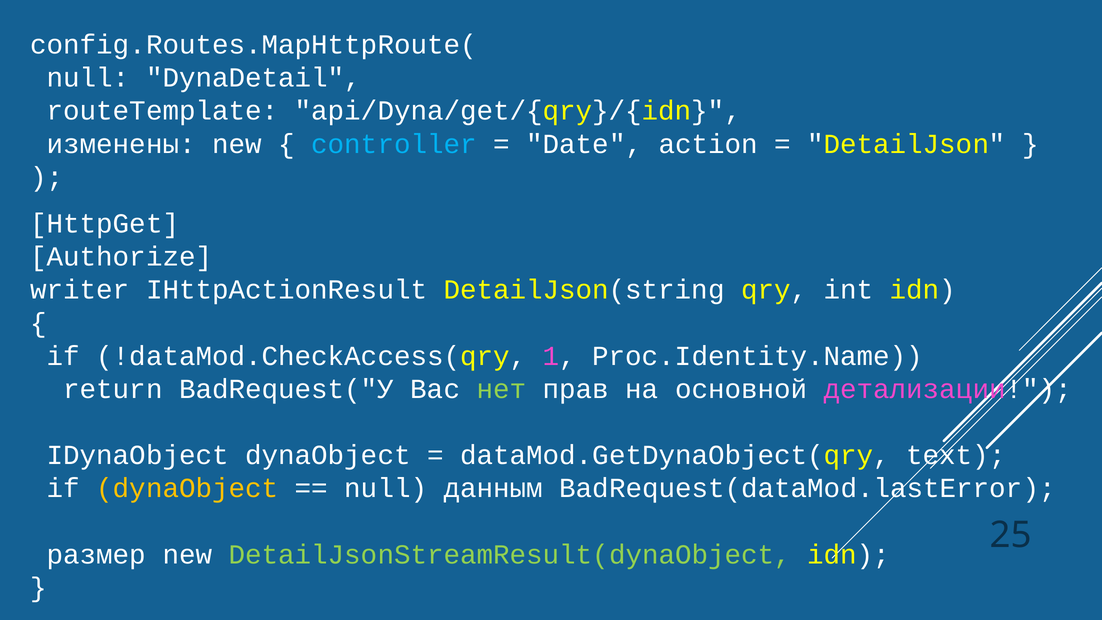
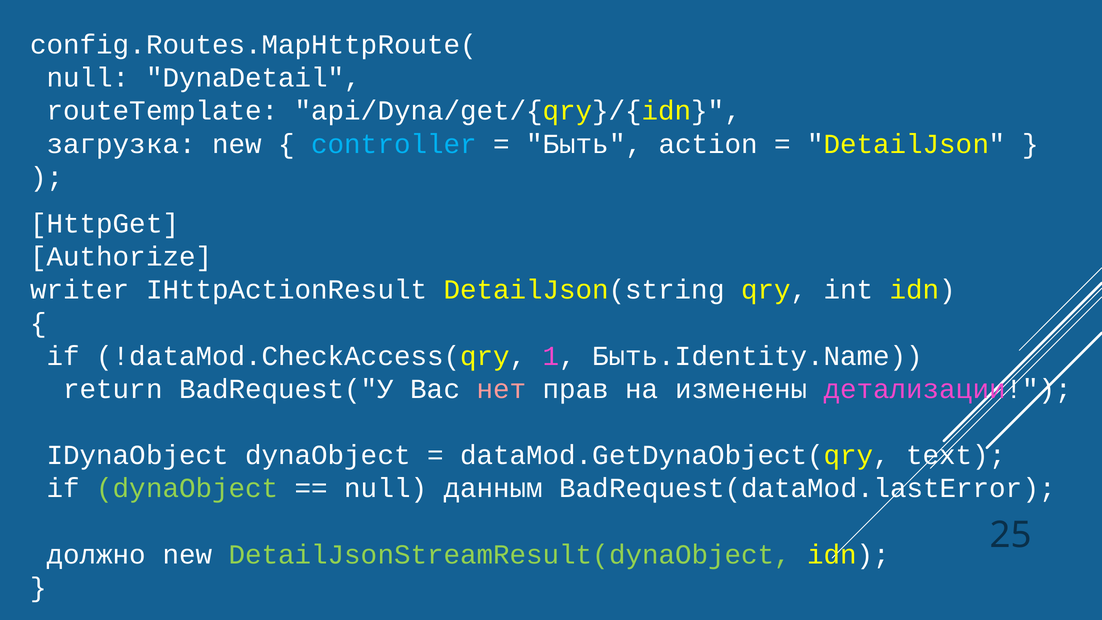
изменены: изменены -> загрузка
Date: Date -> Быть
Proc.Identity.Name: Proc.Identity.Name -> Быть.Identity.Name
нет colour: light green -> pink
основной: основной -> изменены
dynaObject at (187, 488) colour: yellow -> light green
размер: размер -> должно
